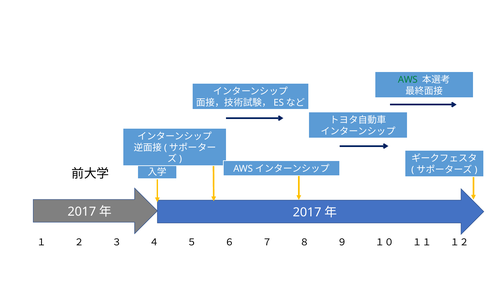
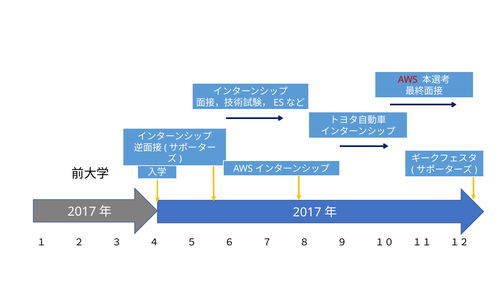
AWS colour: green -> red
